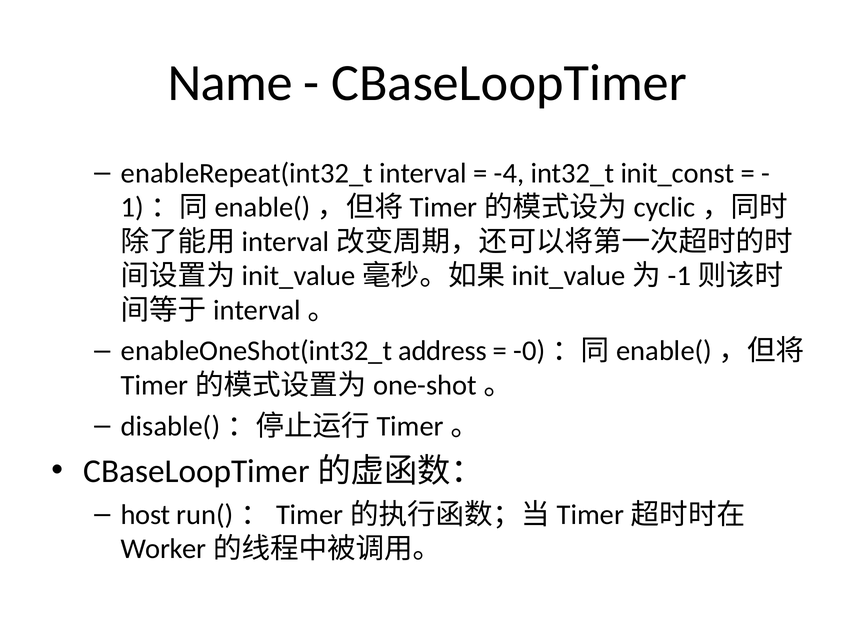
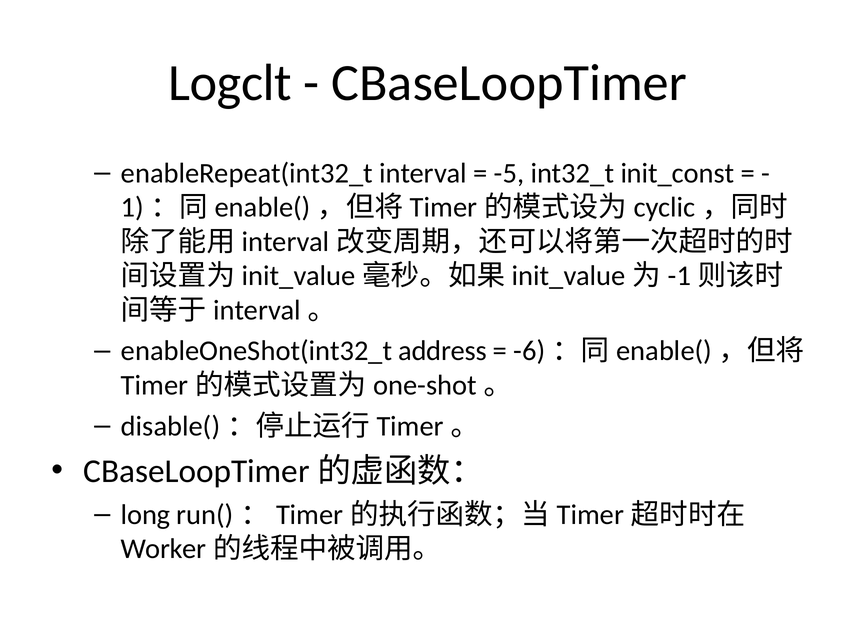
Name: Name -> Logclt
-4: -4 -> -5
-0: -0 -> -6
host: host -> long
